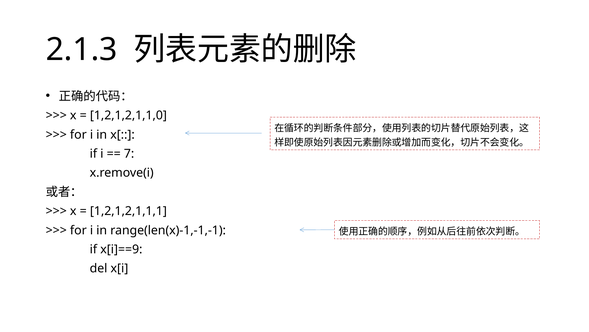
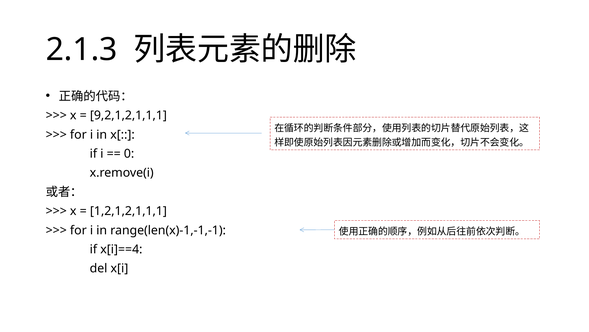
1,2,1,2,1,1,0: 1,2,1,2,1,1,0 -> 9,2,1,2,1,1,1
7: 7 -> 0
x[i]==9: x[i]==9 -> x[i]==4
